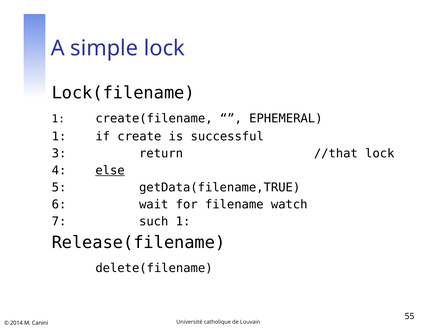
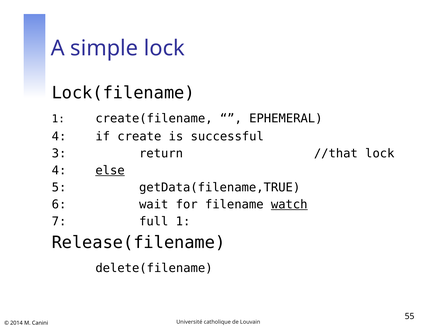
1 at (59, 136): 1 -> 4
watch underline: none -> present
such: such -> full
